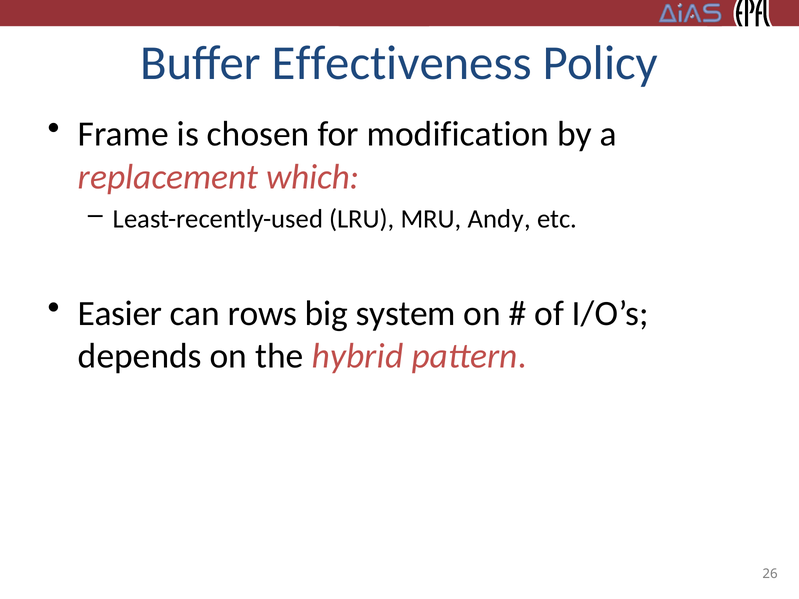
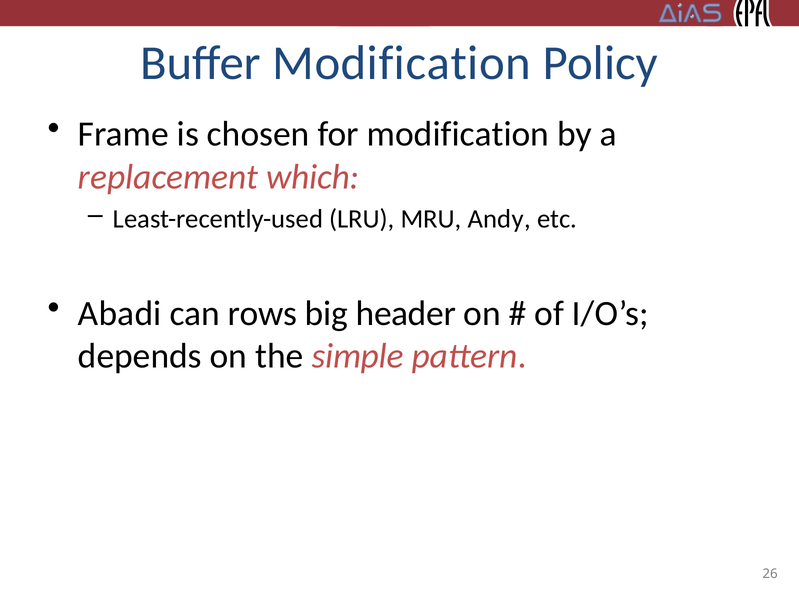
Buffer Effectiveness: Effectiveness -> Modification
Easier: Easier -> Abadi
system: system -> header
hybrid: hybrid -> simple
